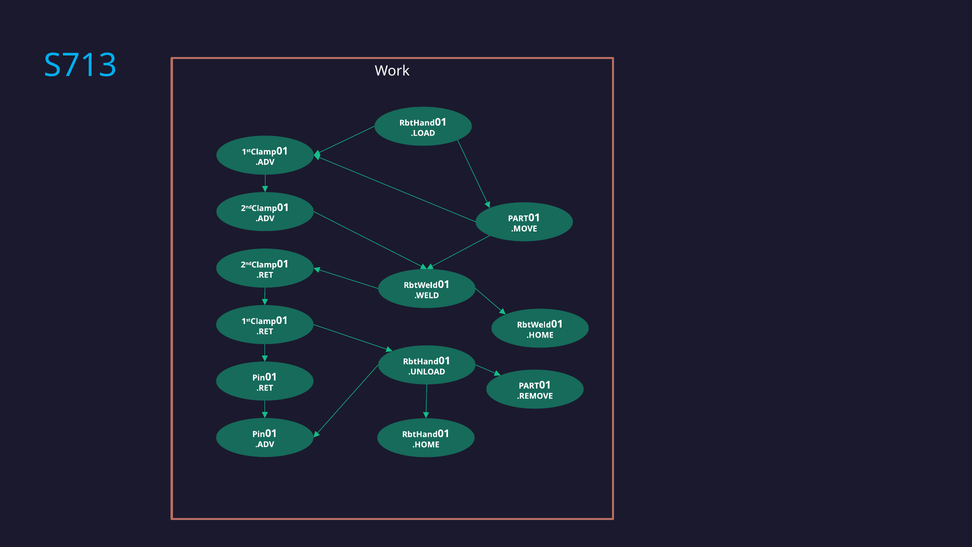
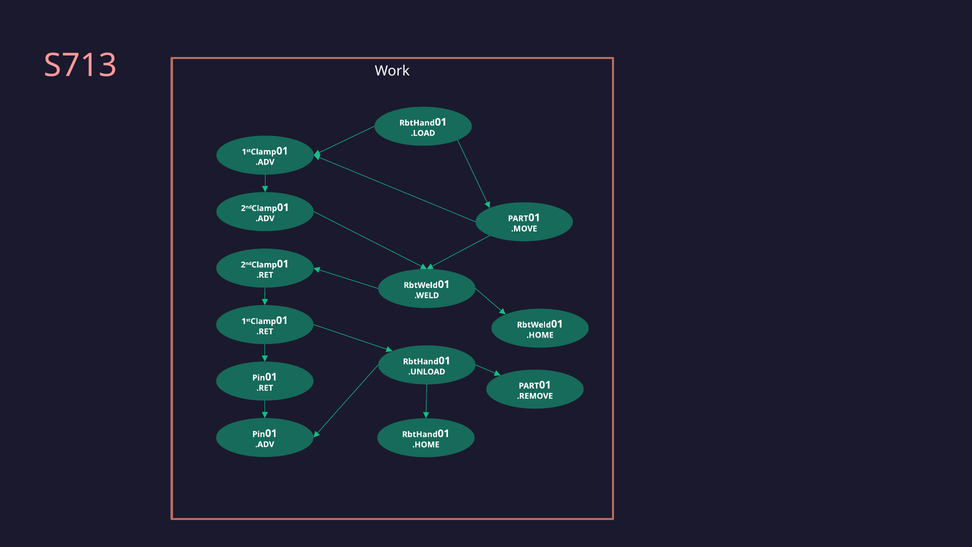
S713 colour: light blue -> pink
